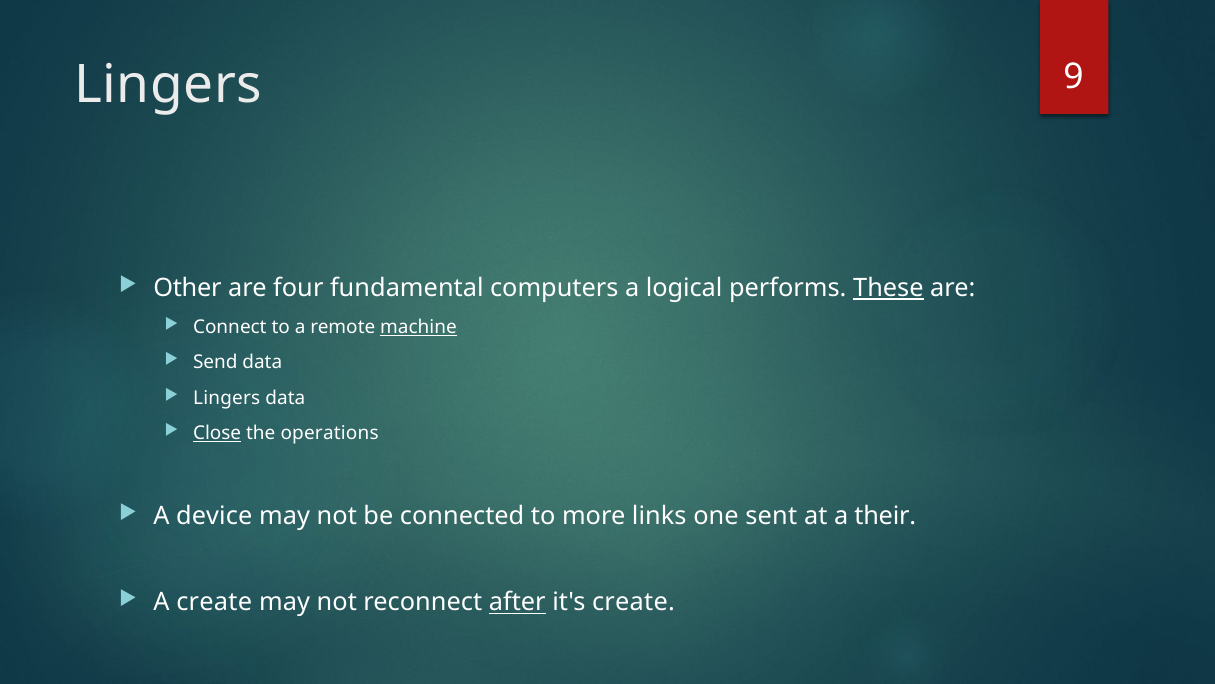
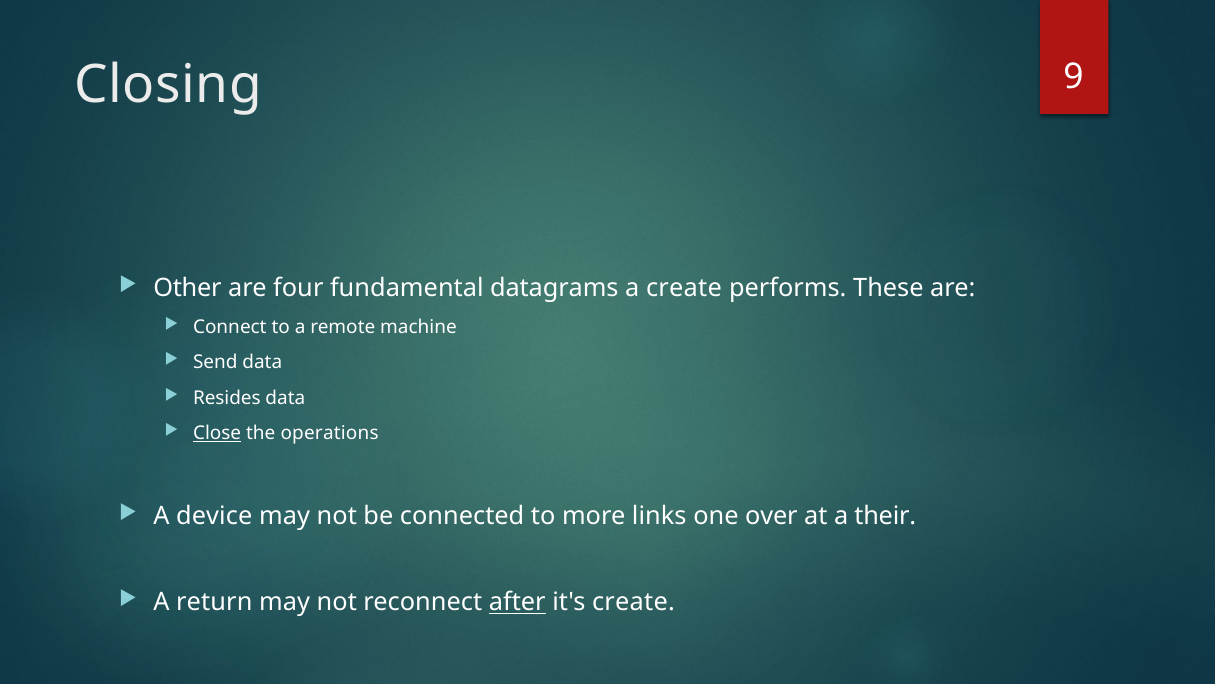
Lingers at (168, 85): Lingers -> Closing
computers: computers -> datagrams
a logical: logical -> create
These underline: present -> none
machine underline: present -> none
Lingers at (227, 398): Lingers -> Resides
sent: sent -> over
A create: create -> return
